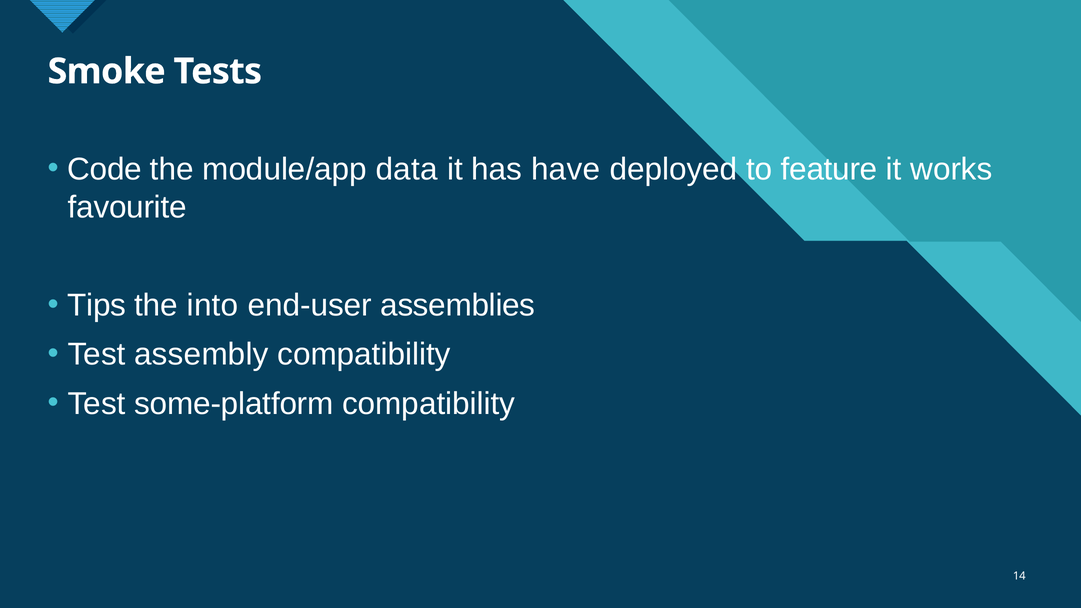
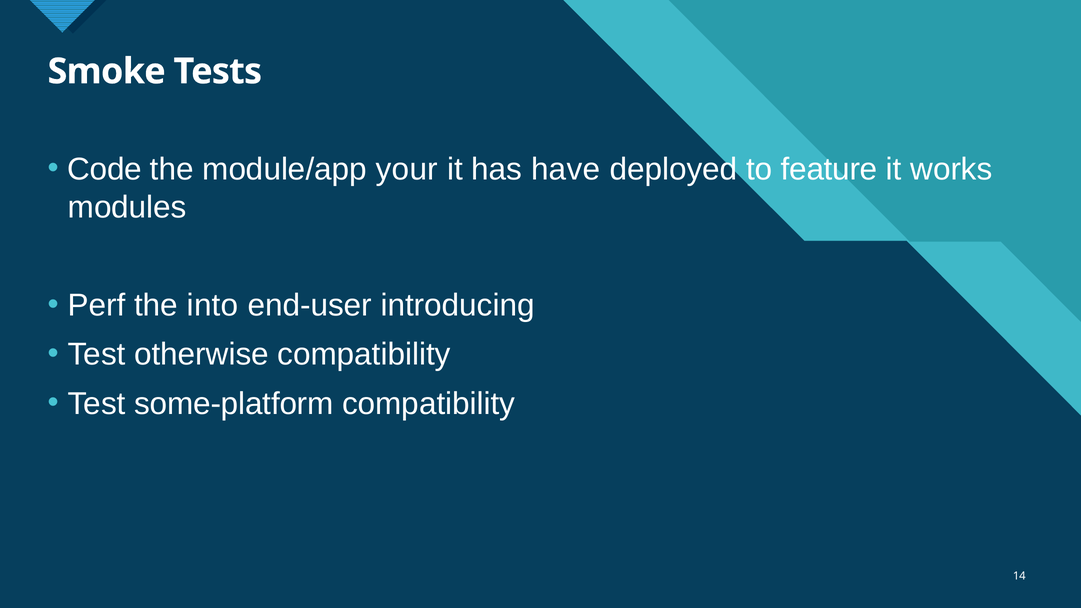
data: data -> your
favourite: favourite -> modules
Tips: Tips -> Perf
assemblies: assemblies -> introducing
assembly: assembly -> otherwise
